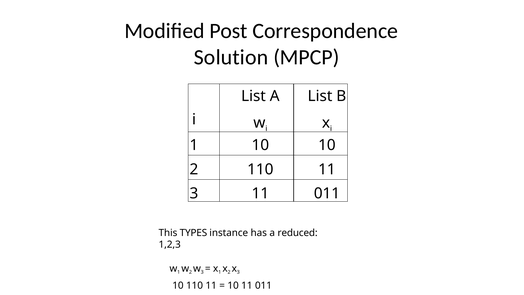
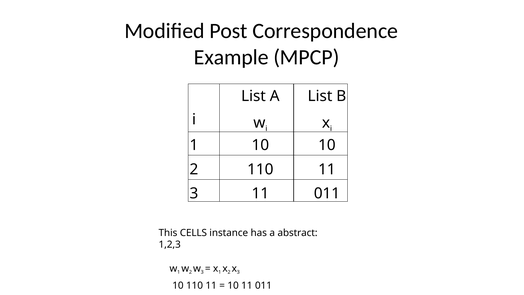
Solution: Solution -> Example
TYPES: TYPES -> CELLS
reduced: reduced -> abstract
